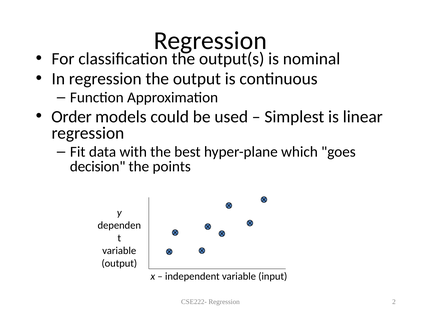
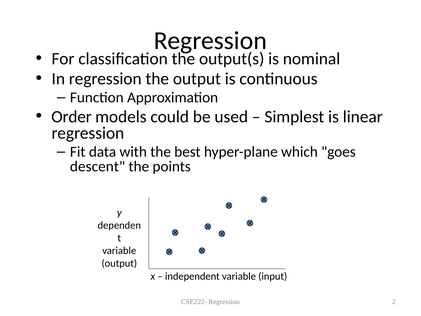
decision: decision -> descent
